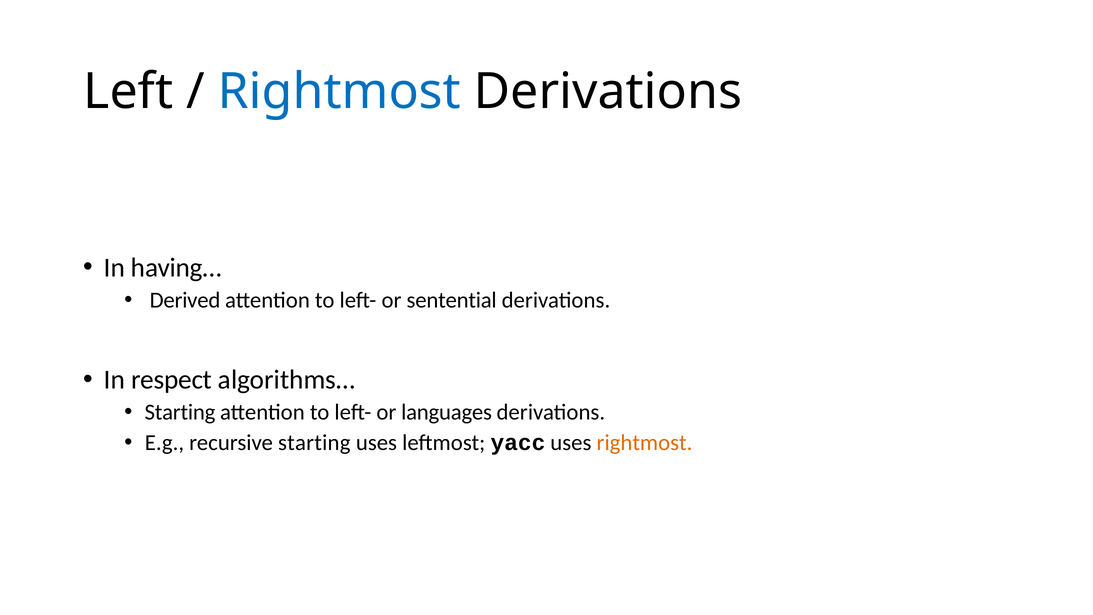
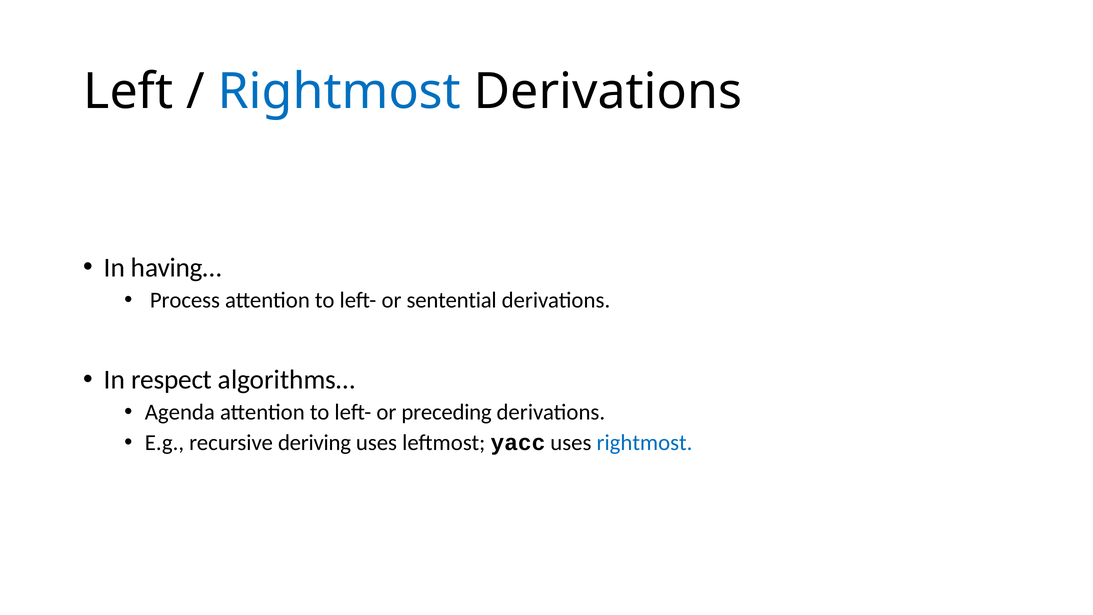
Derived: Derived -> Process
Starting at (180, 412): Starting -> Agenda
languages: languages -> preceding
recursive starting: starting -> deriving
rightmost at (644, 442) colour: orange -> blue
